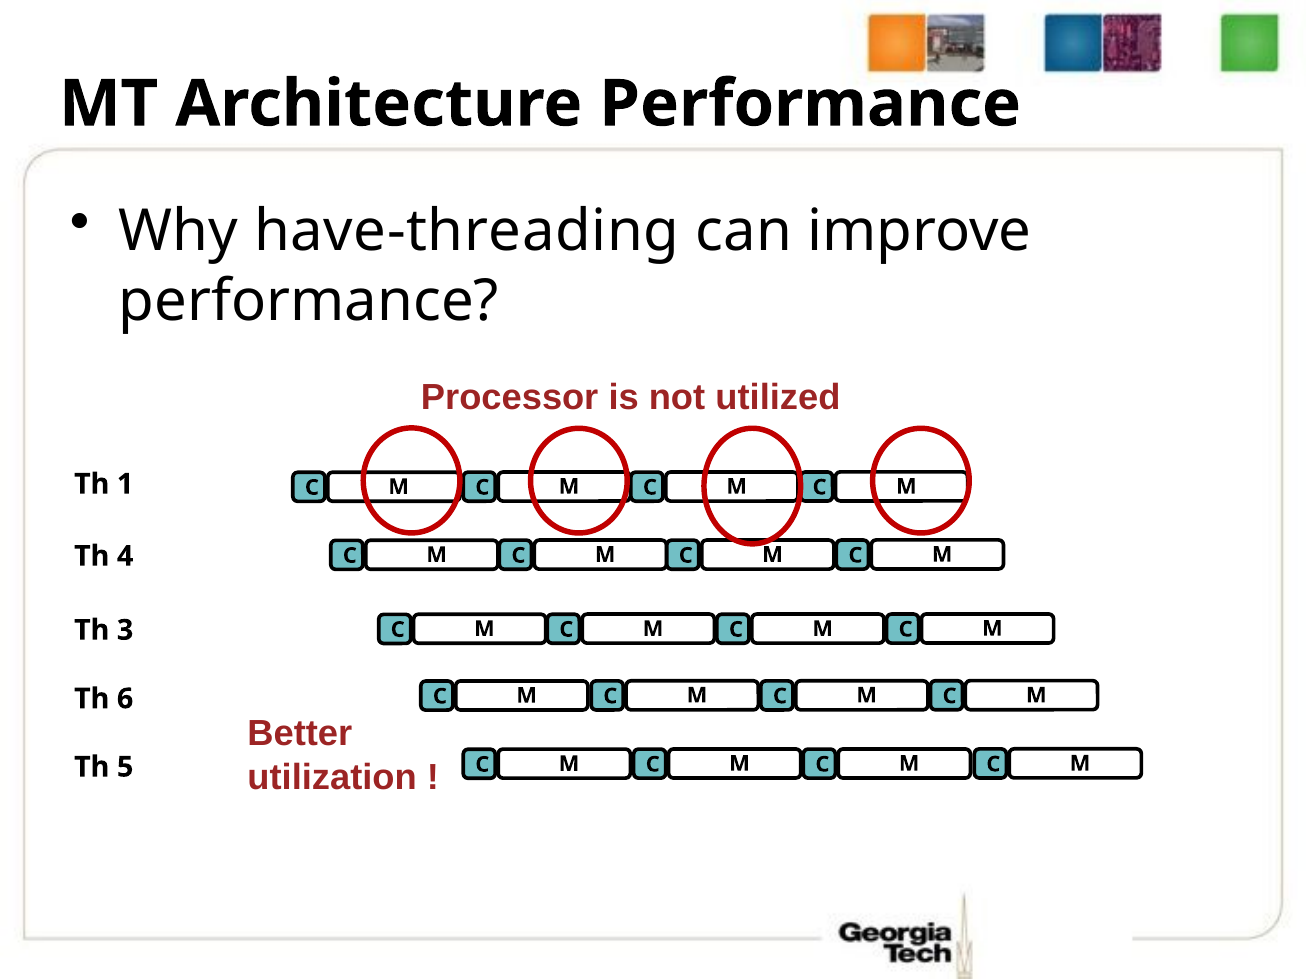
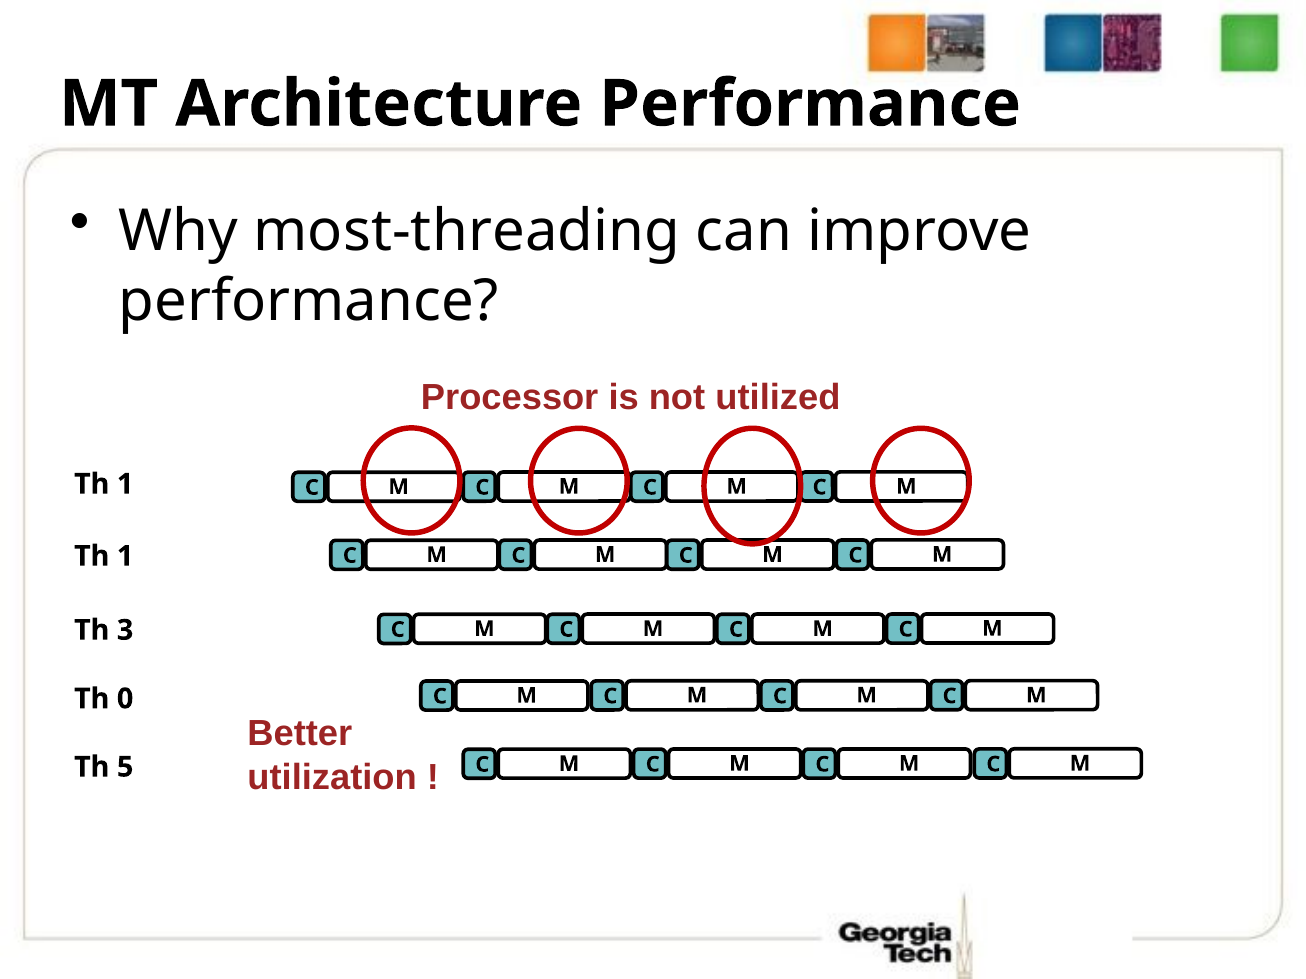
have-threading: have-threading -> most-threading
4 at (125, 556): 4 -> 1
6: 6 -> 0
